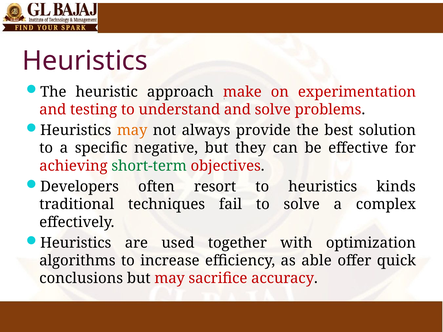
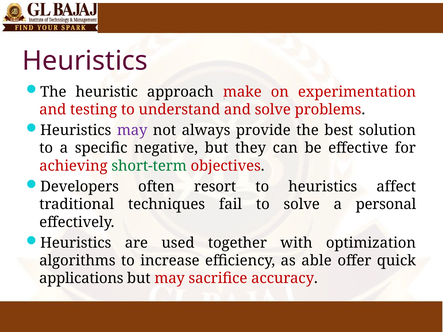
may at (132, 131) colour: orange -> purple
kinds: kinds -> affect
complex: complex -> personal
conclusions: conclusions -> applications
